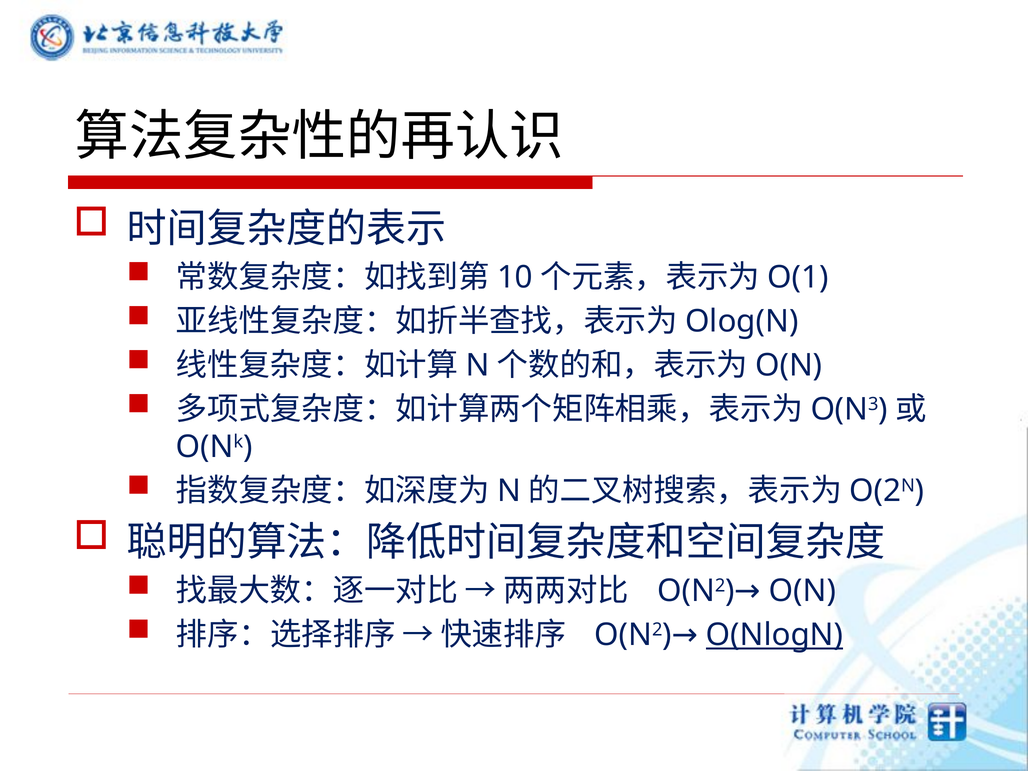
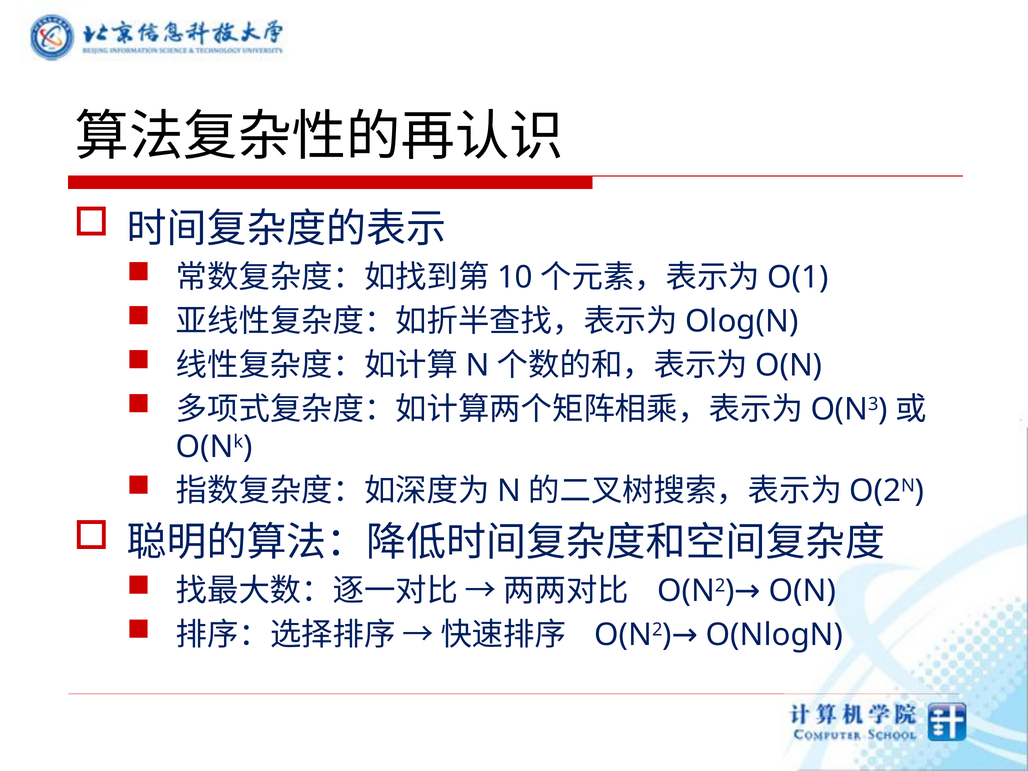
O(NlogN underline: present -> none
